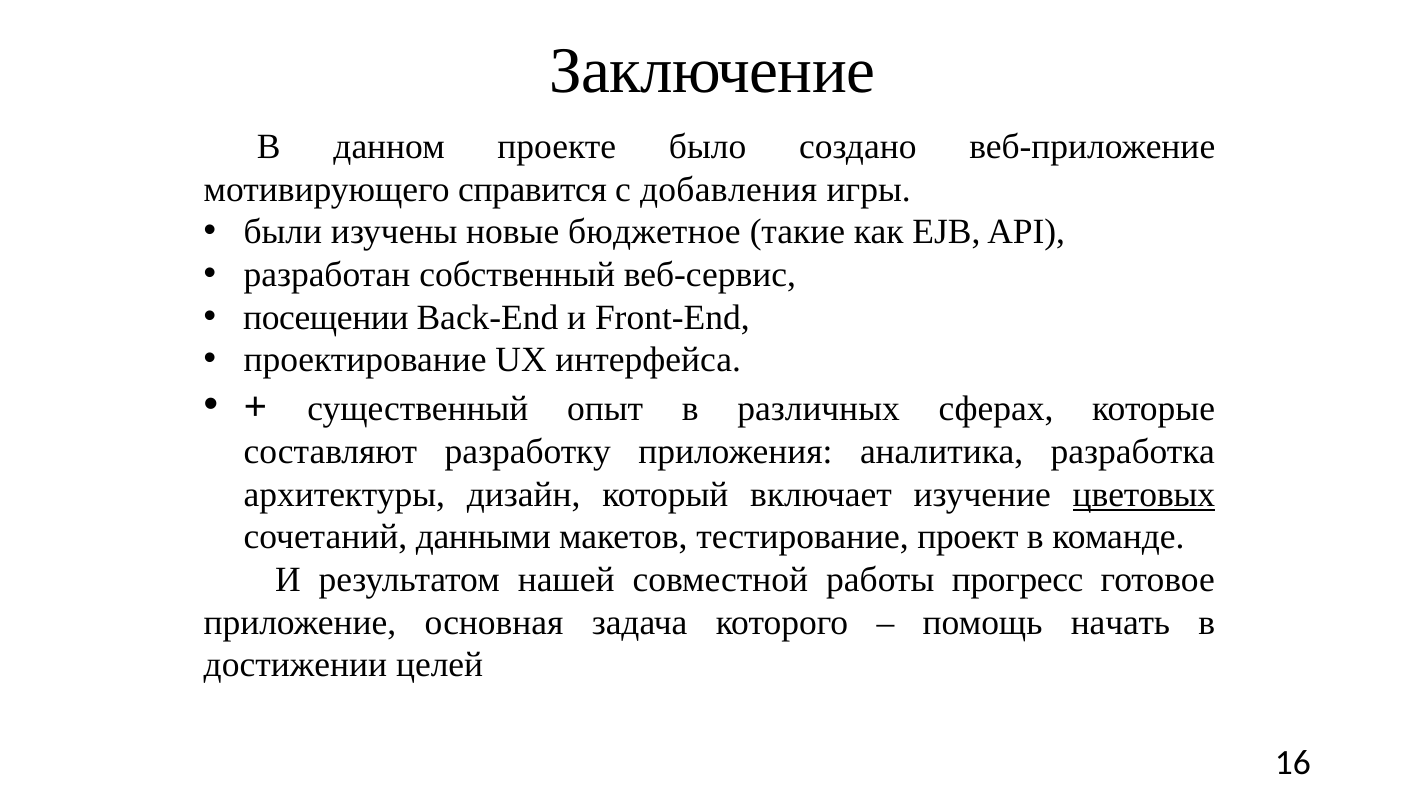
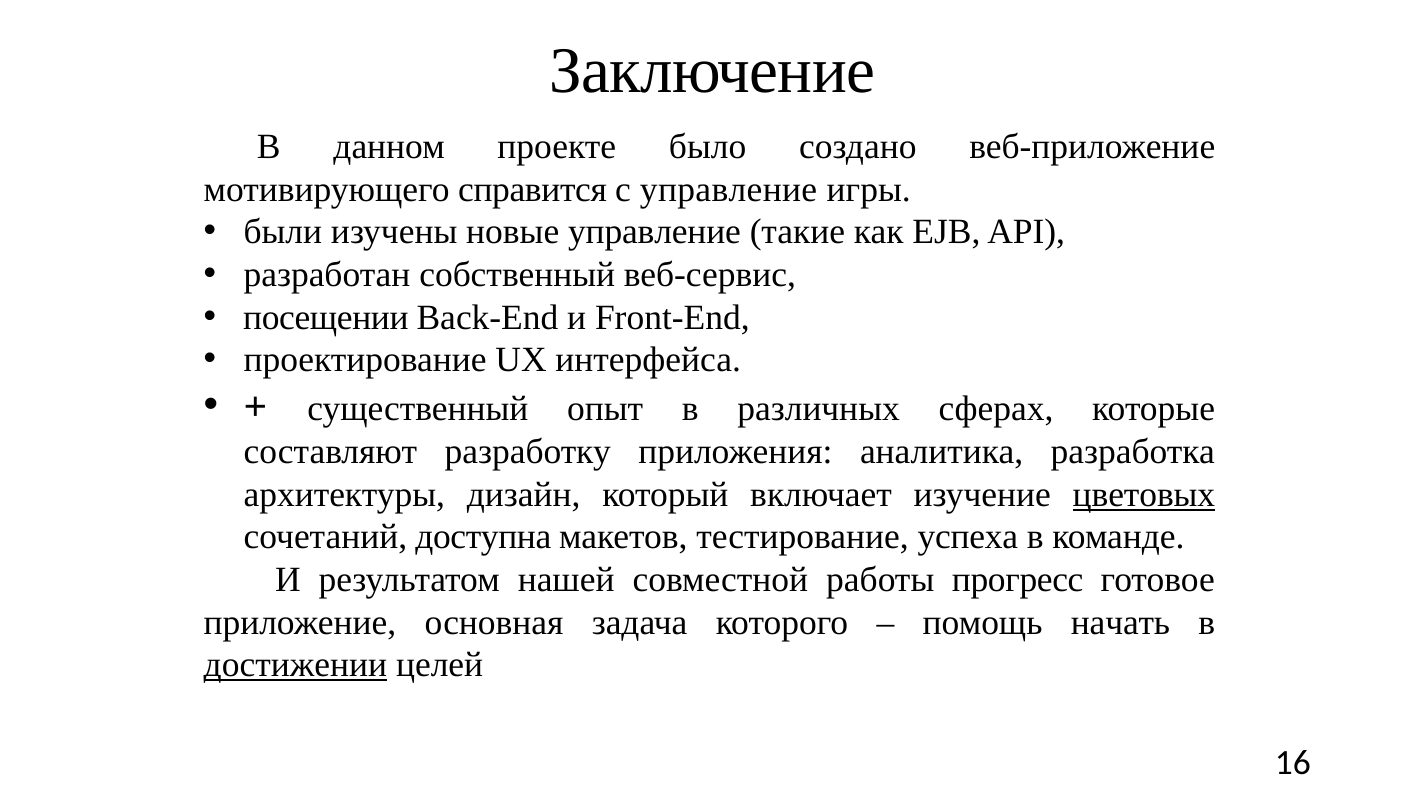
с добавления: добавления -> управление
новые бюджетное: бюджетное -> управление
данными: данными -> доступна
проект: проект -> успеха
достижении underline: none -> present
